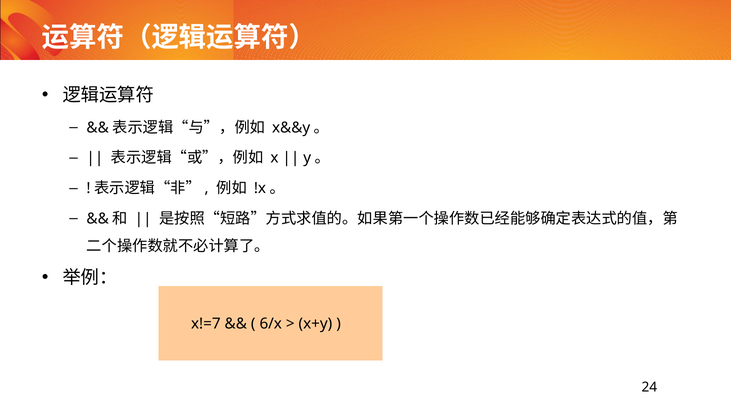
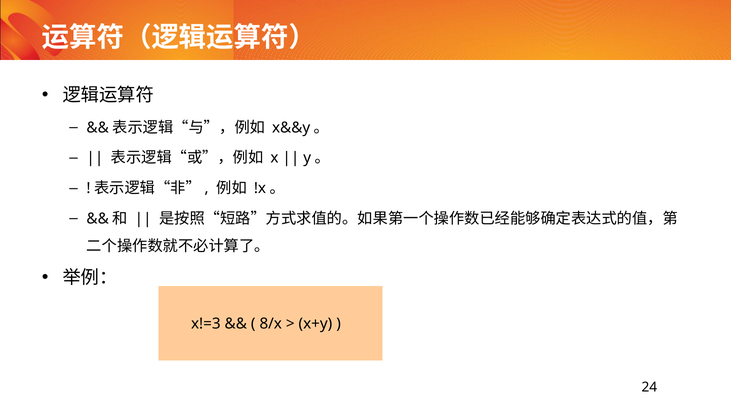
x!=7: x!=7 -> x!=3
6/x: 6/x -> 8/x
